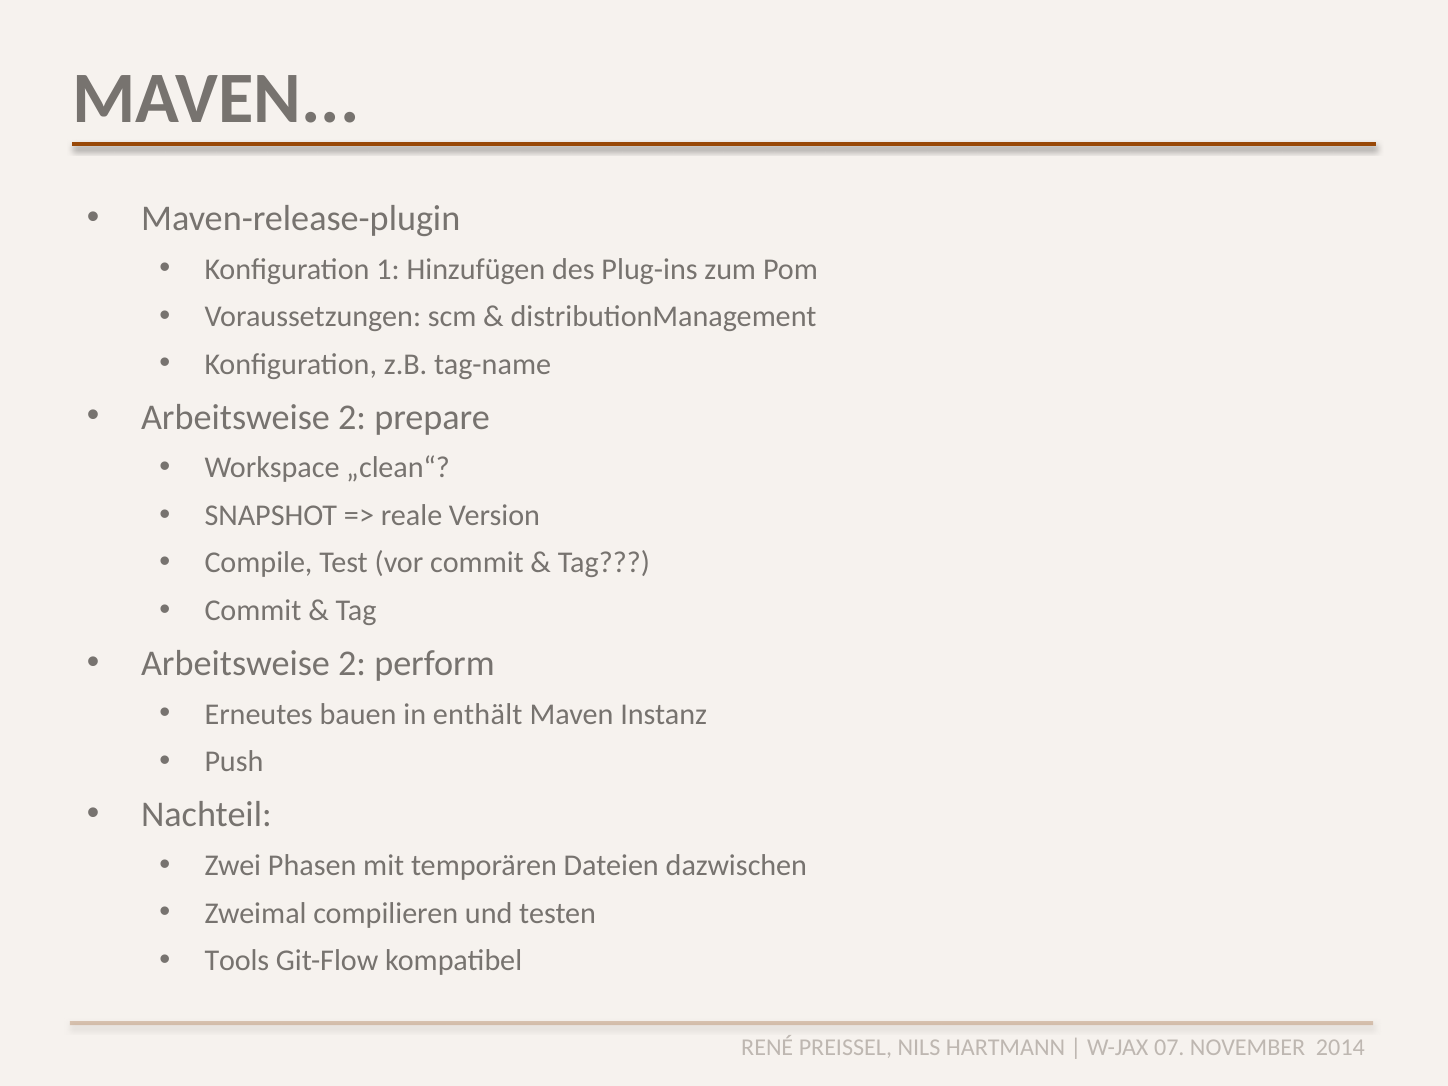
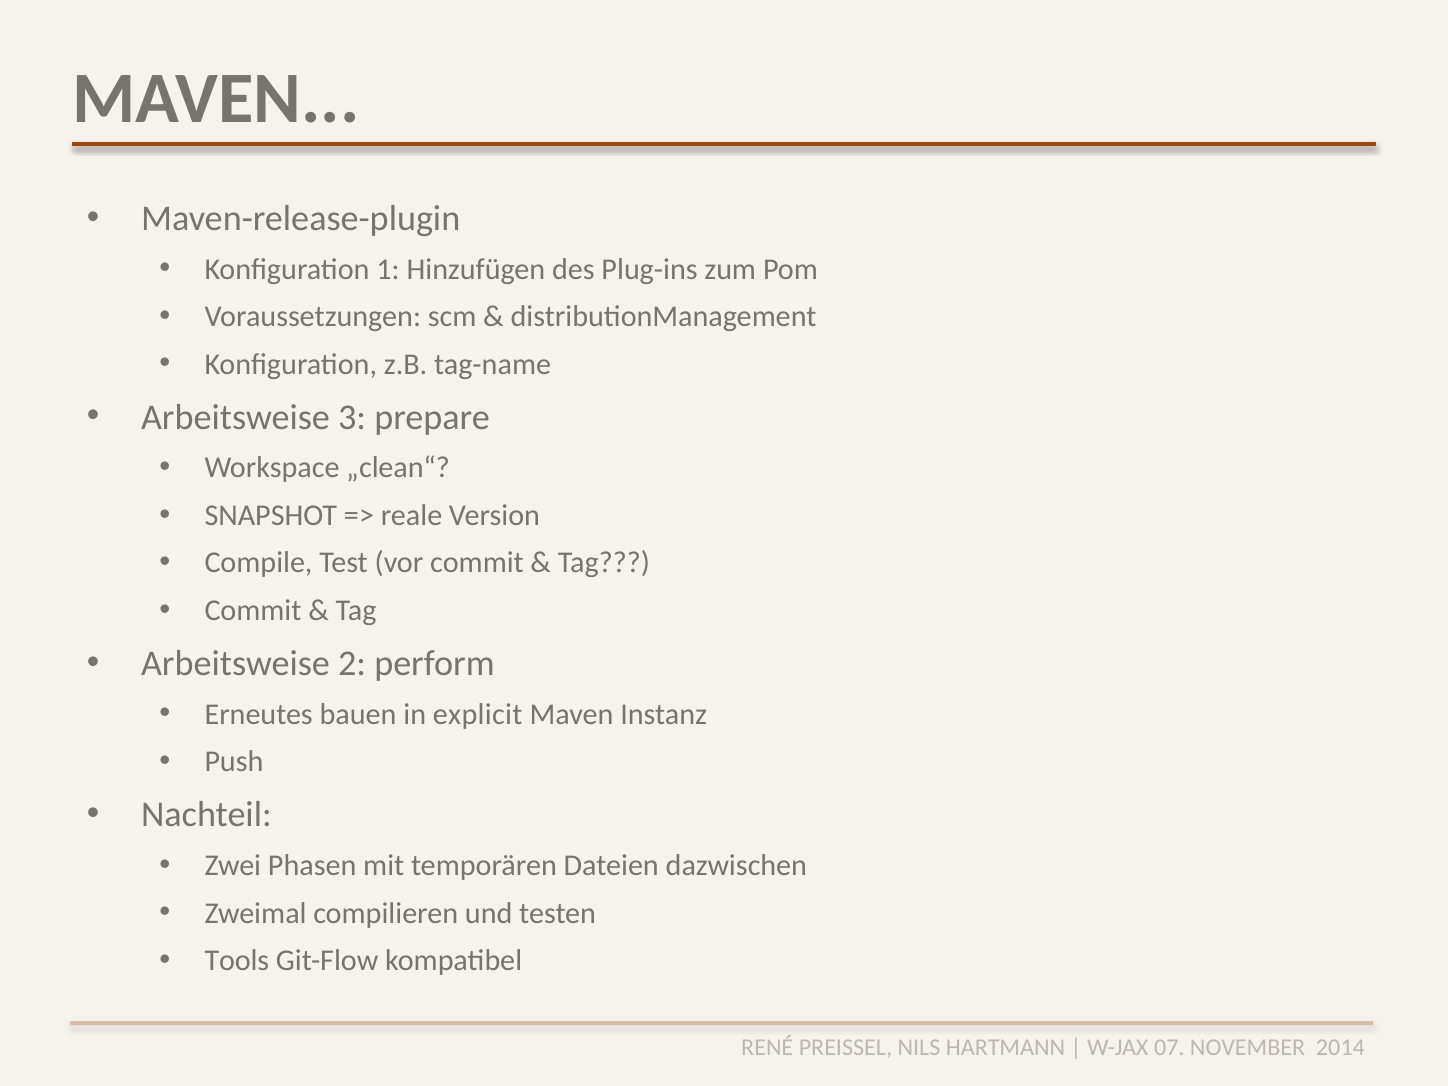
2 at (352, 417): 2 -> 3
enthält: enthält -> explicit
